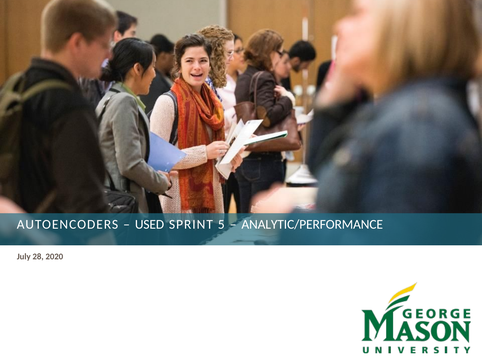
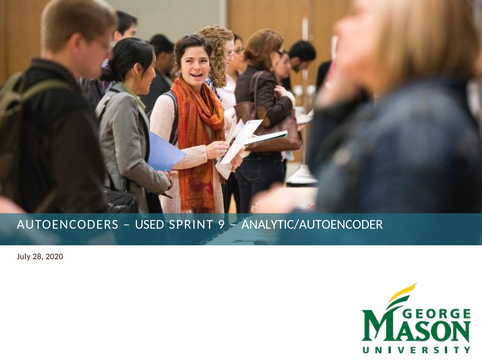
5: 5 -> 9
ANALYTIC/PERFORMANCE: ANALYTIC/PERFORMANCE -> ANALYTIC/AUTOENCODER
